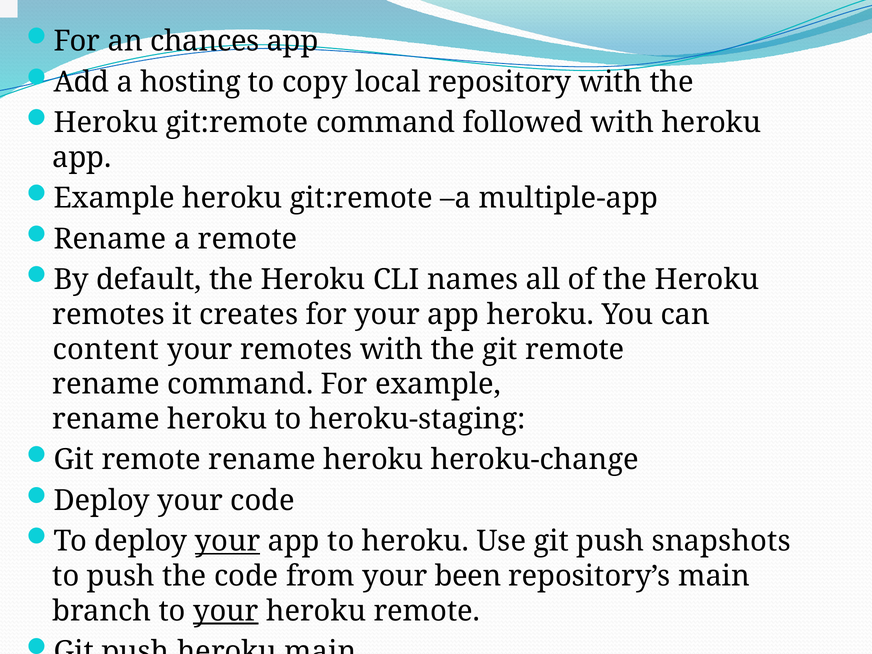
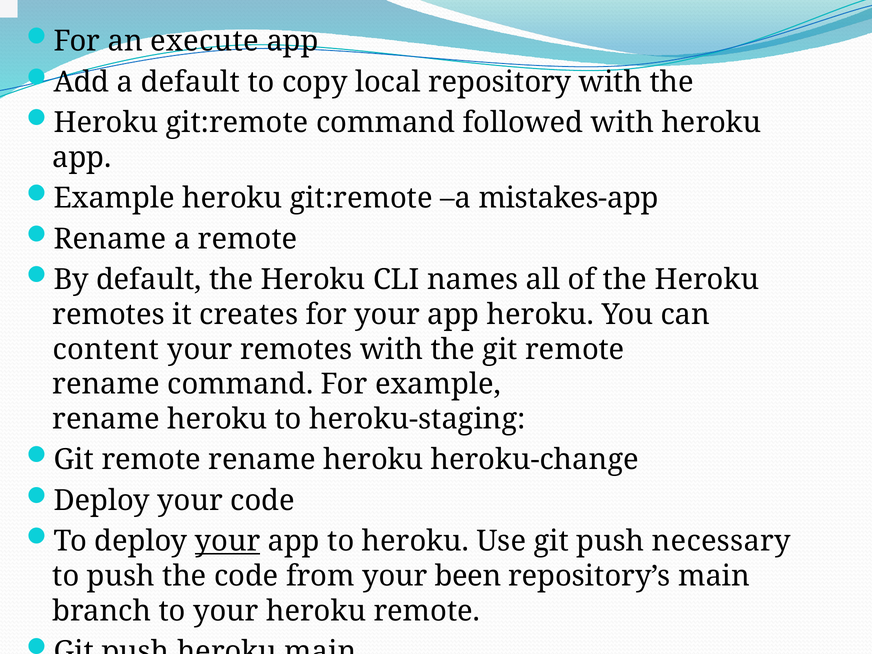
chances: chances -> execute
a hosting: hosting -> default
multiple-app: multiple-app -> mistakes-app
snapshots: snapshots -> necessary
your at (226, 611) underline: present -> none
